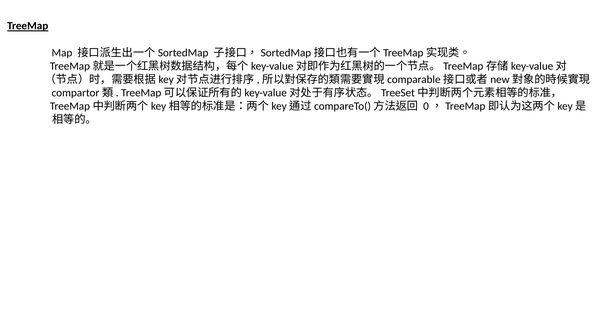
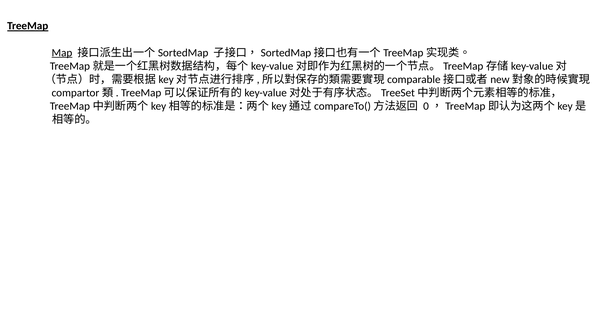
Map underline: none -> present
